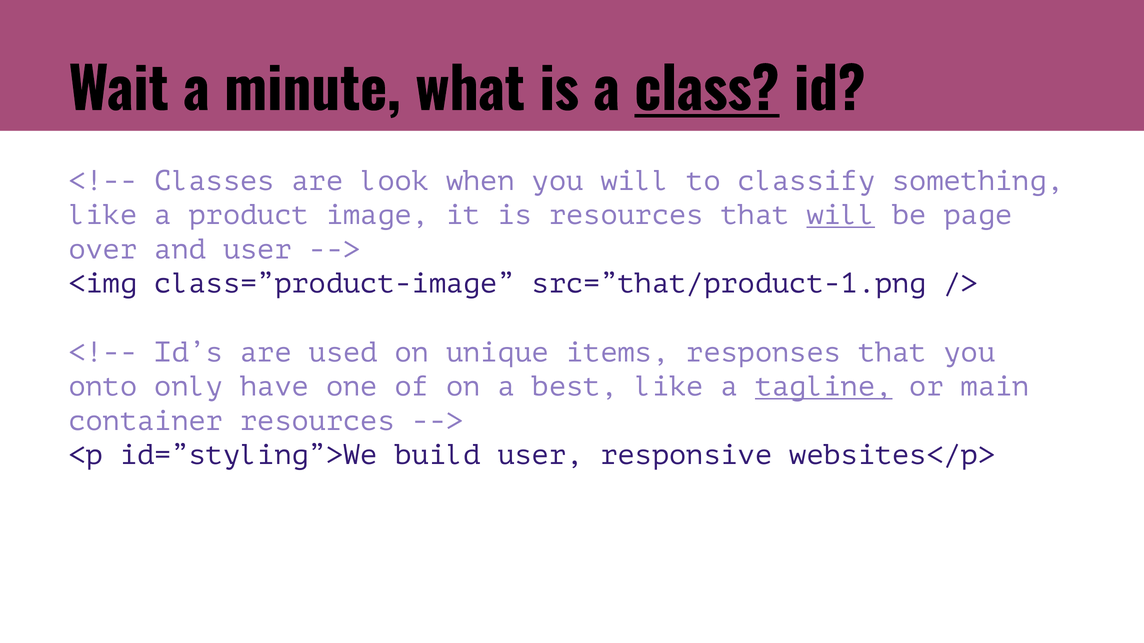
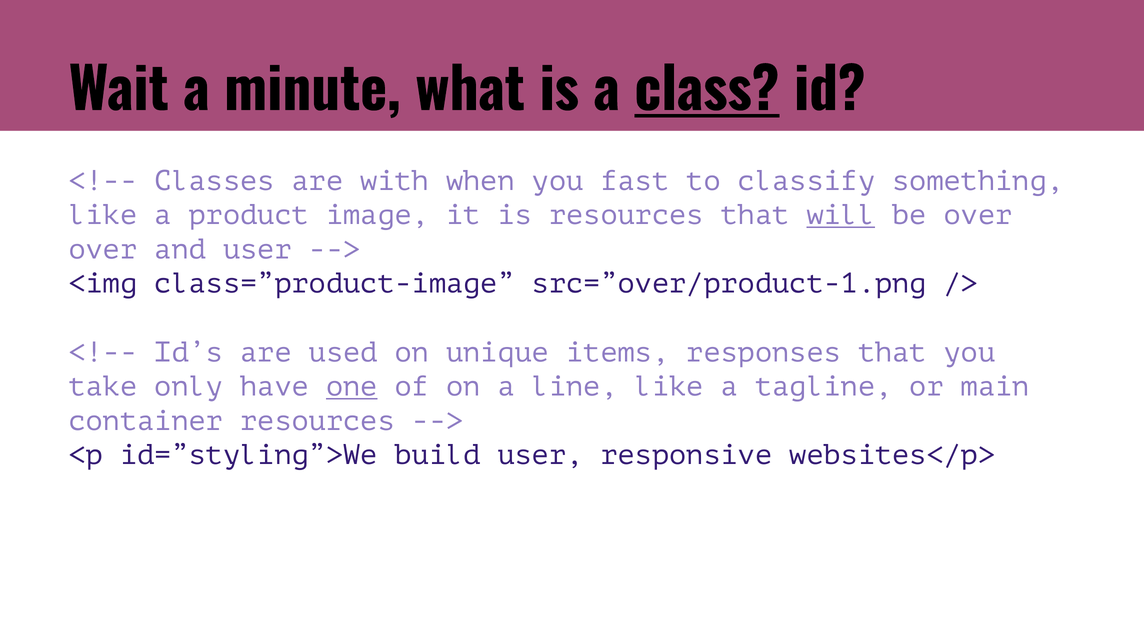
look: look -> with
you will: will -> fast
be page: page -> over
src=”that/product-1.png: src=”that/product-1.png -> src=”over/product-1.png
onto: onto -> take
one underline: none -> present
best: best -> line
tagline underline: present -> none
